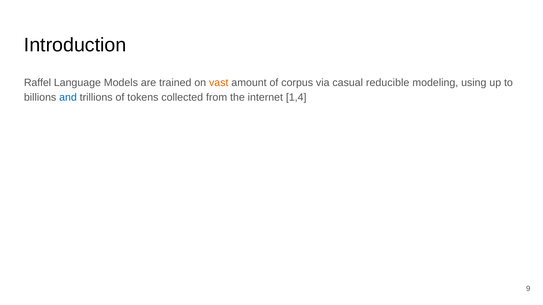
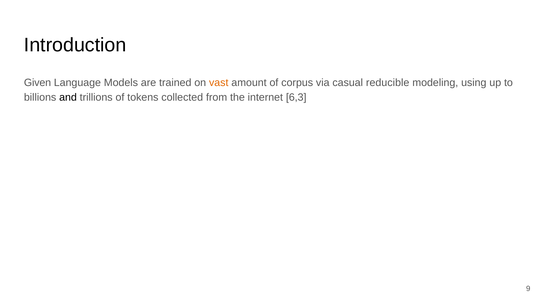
Raffel: Raffel -> Given
and colour: blue -> black
1,4: 1,4 -> 6,3
